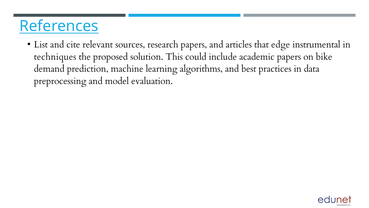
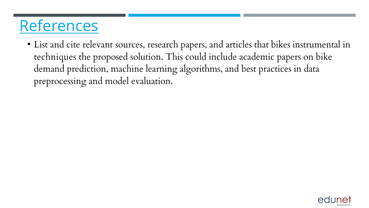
edge: edge -> bikes
